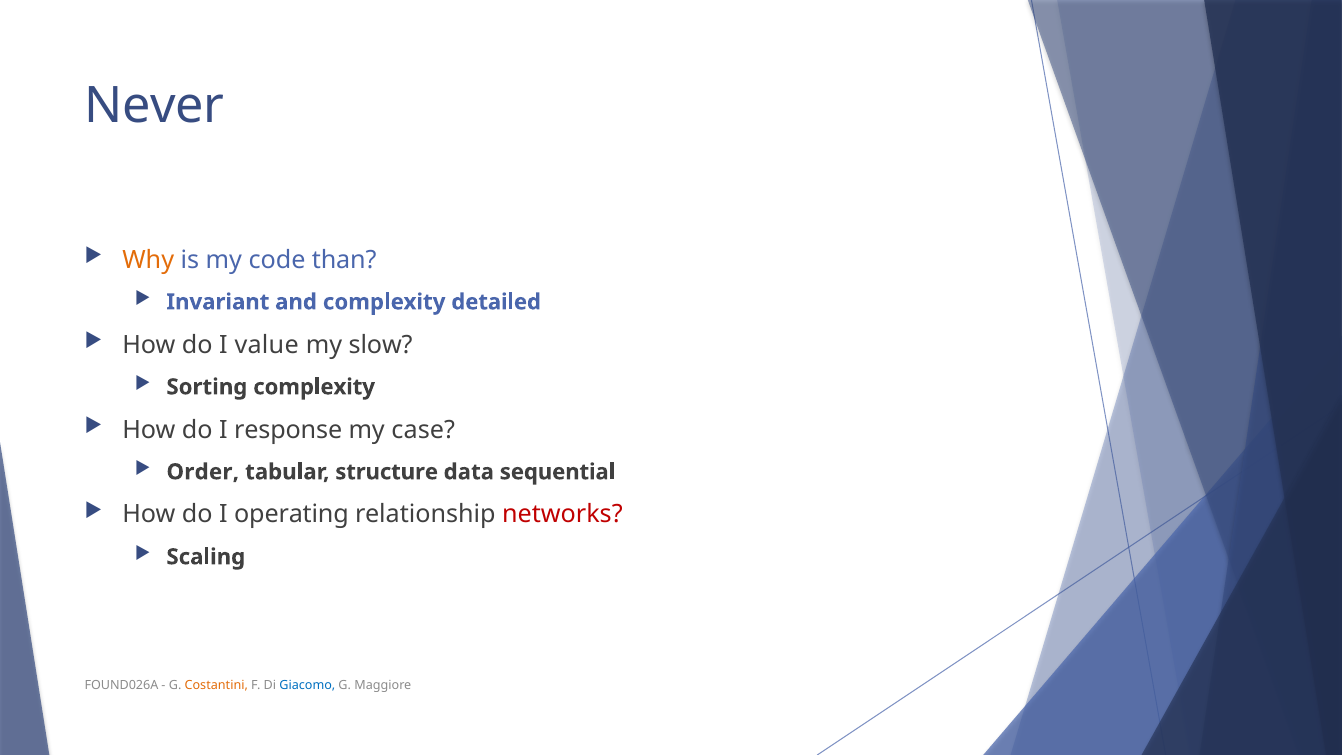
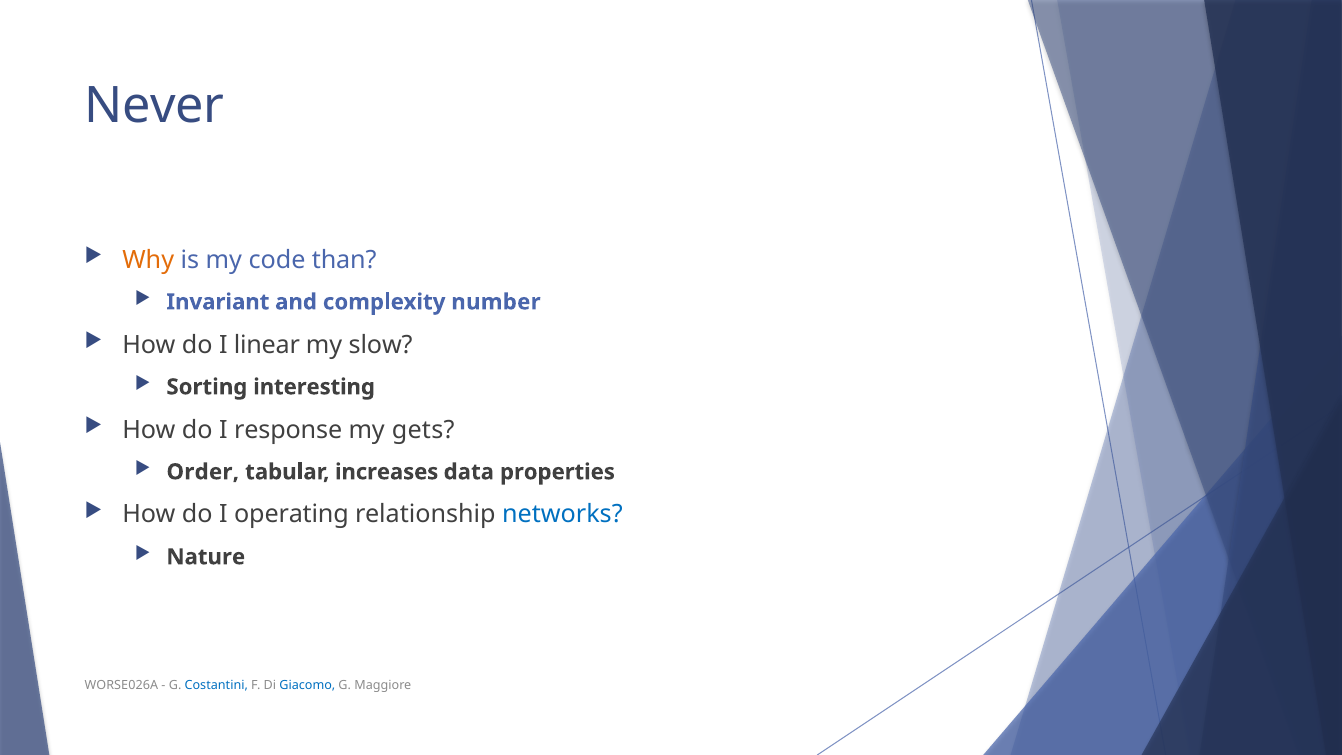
detailed: detailed -> number
value: value -> linear
Sorting complexity: complexity -> interesting
case: case -> gets
structure: structure -> increases
sequential: sequential -> properties
networks colour: red -> blue
Scaling: Scaling -> Nature
FOUND026A: FOUND026A -> WORSE026A
Costantini colour: orange -> blue
